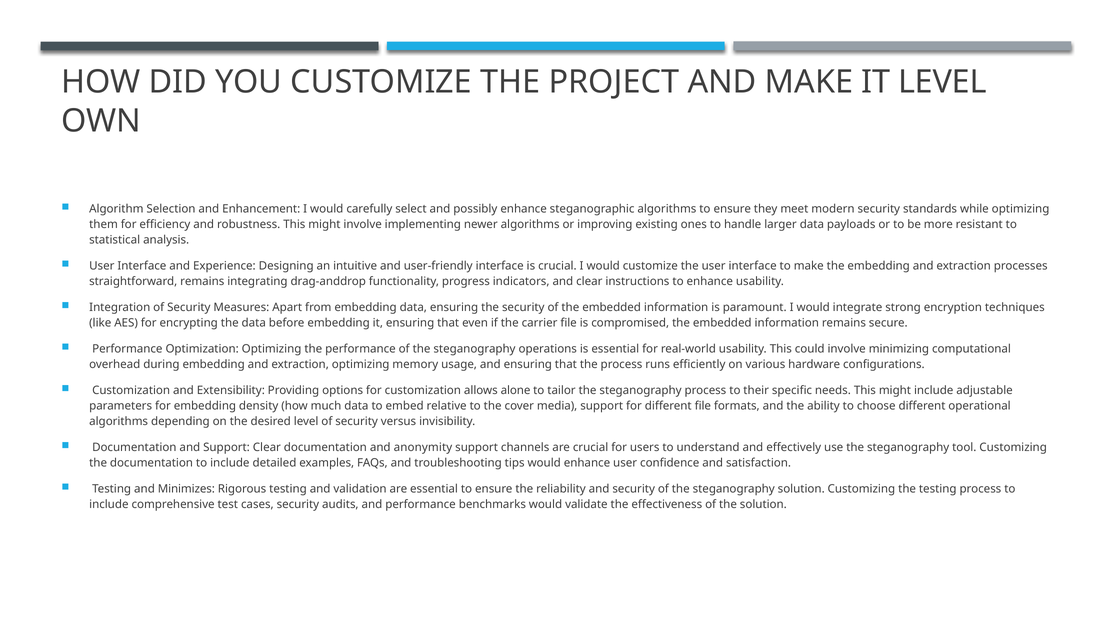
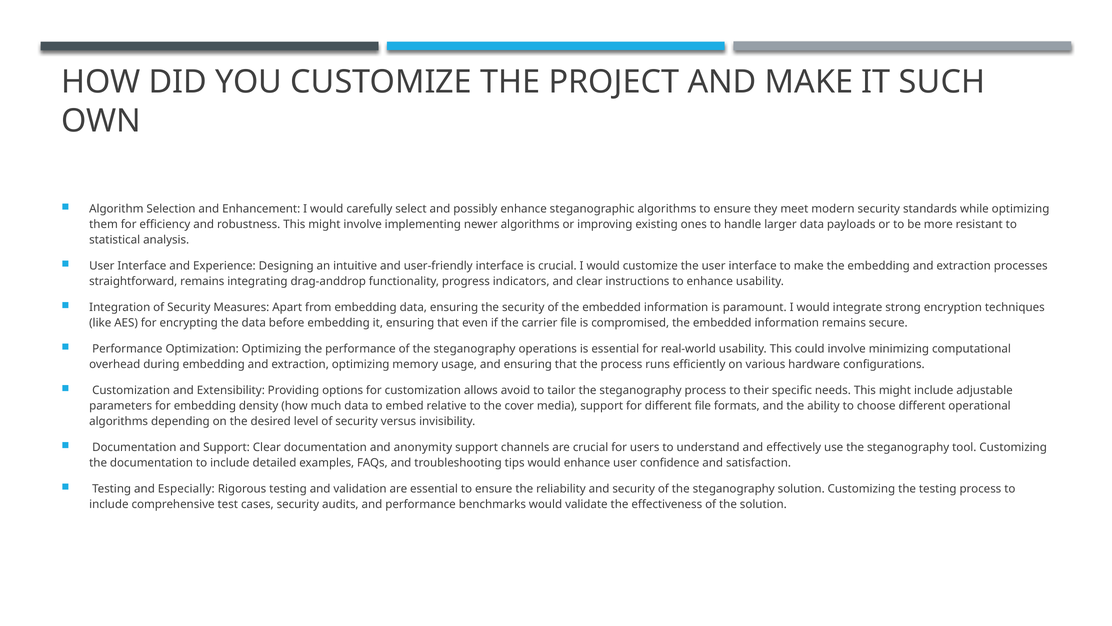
IT LEVEL: LEVEL -> SUCH
alone: alone -> avoid
Minimizes: Minimizes -> Especially
